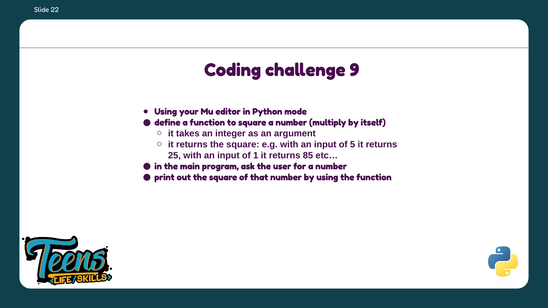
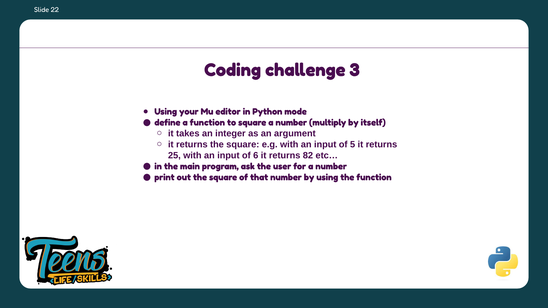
9: 9 -> 3
1: 1 -> 6
85: 85 -> 82
